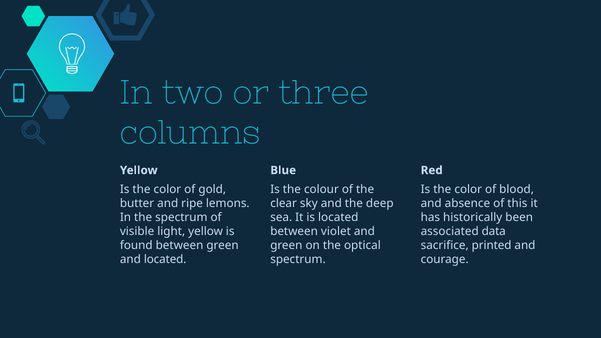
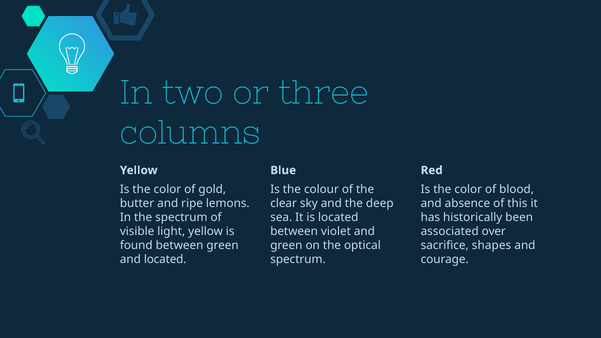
data: data -> over
printed: printed -> shapes
